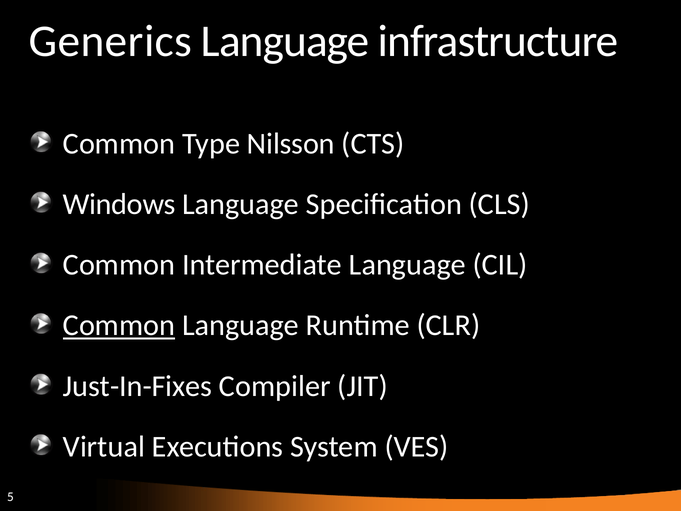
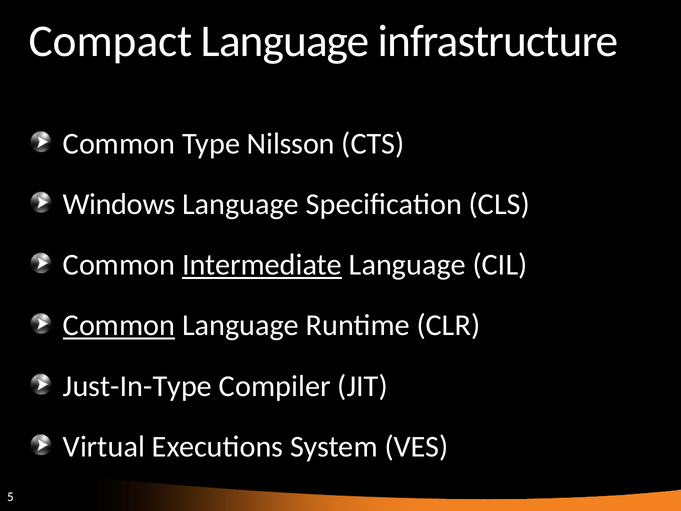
Generics: Generics -> Compact
Intermediate underline: none -> present
Just-In-Fixes: Just-In-Fixes -> Just-In-Type
